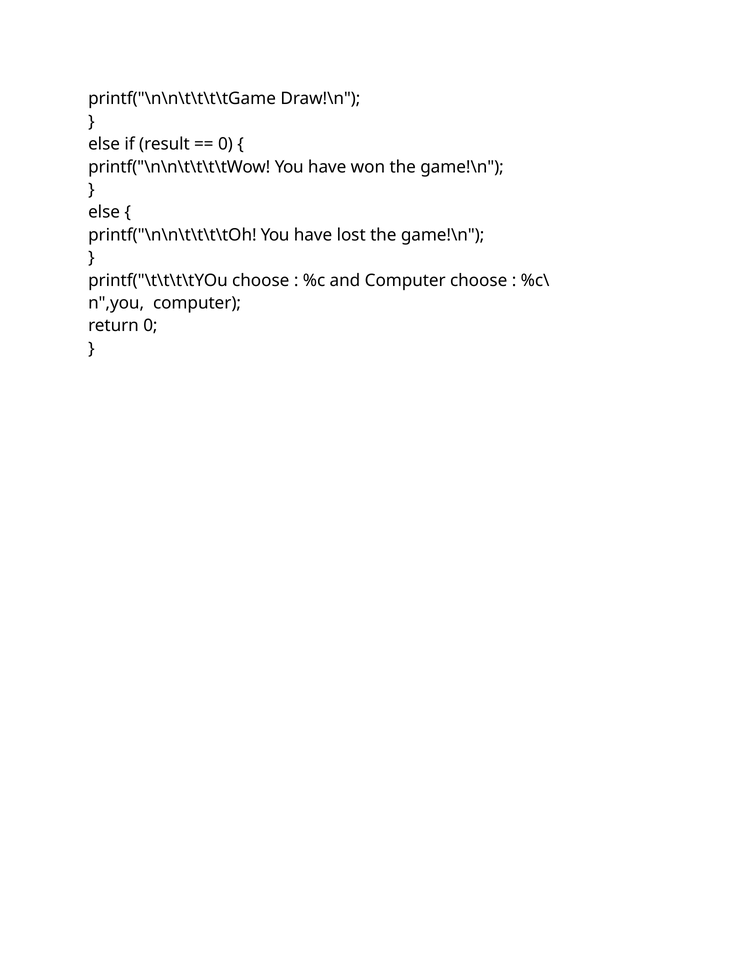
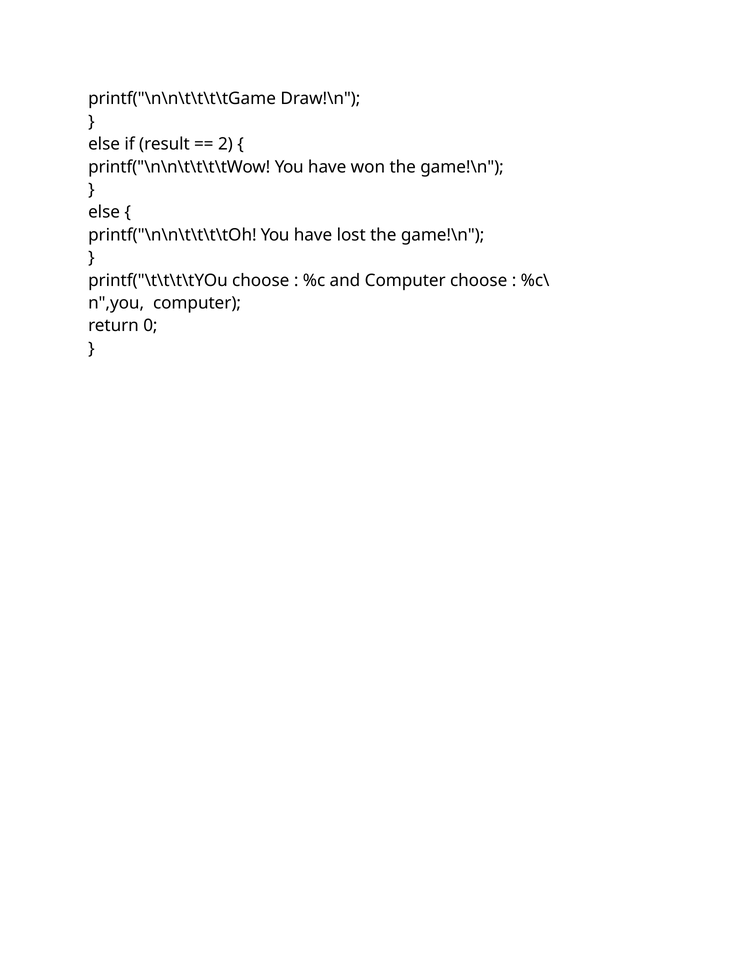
0 at (225, 144): 0 -> 2
